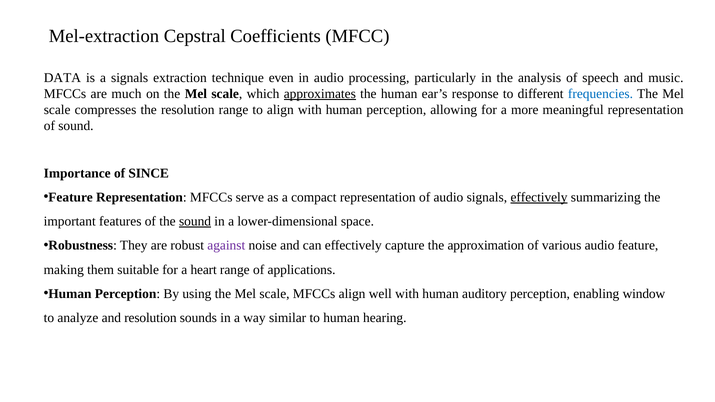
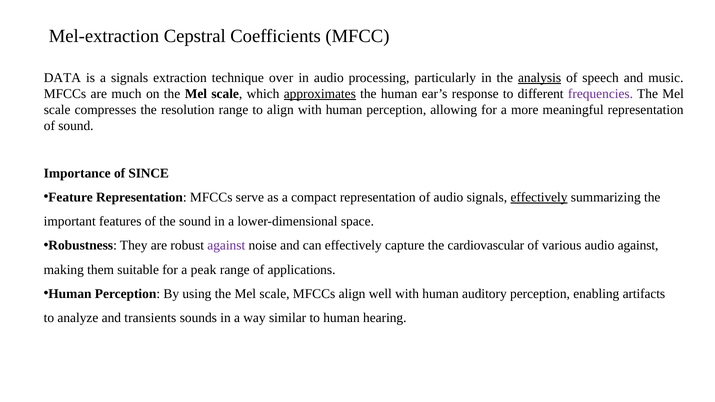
even: even -> over
analysis underline: none -> present
frequencies colour: blue -> purple
sound at (195, 221) underline: present -> none
approximation: approximation -> cardiovascular
audio feature: feature -> against
heart: heart -> peak
window: window -> artifacts
and resolution: resolution -> transients
